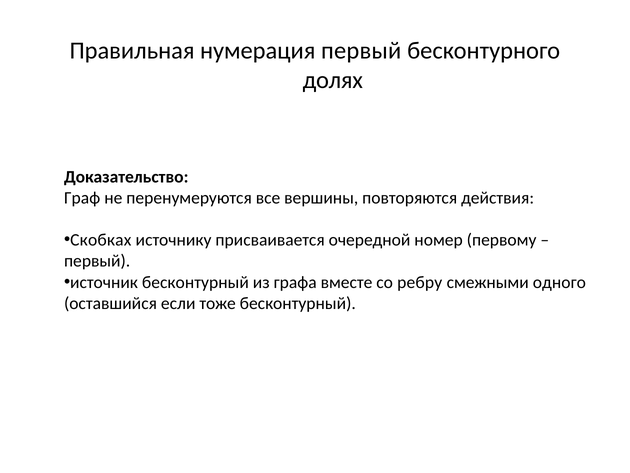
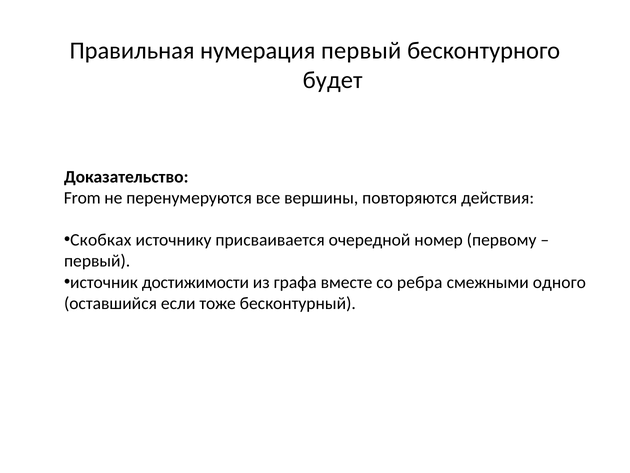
долях: долях -> будет
Граф: Граф -> From
источник бесконтурный: бесконтурный -> достижимости
ребру: ребру -> ребра
